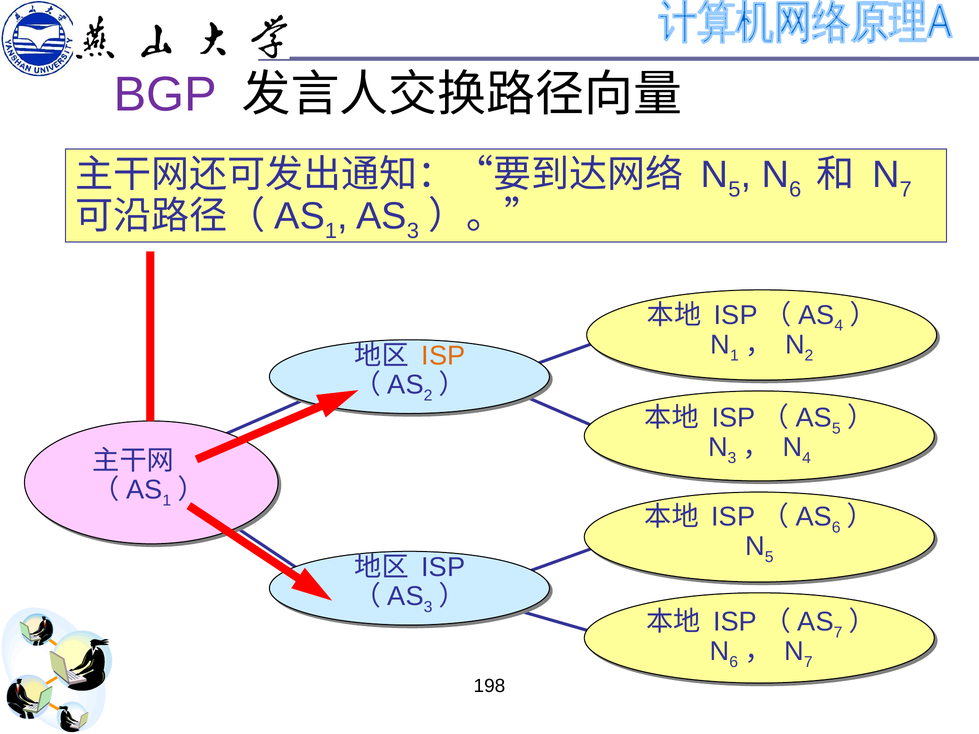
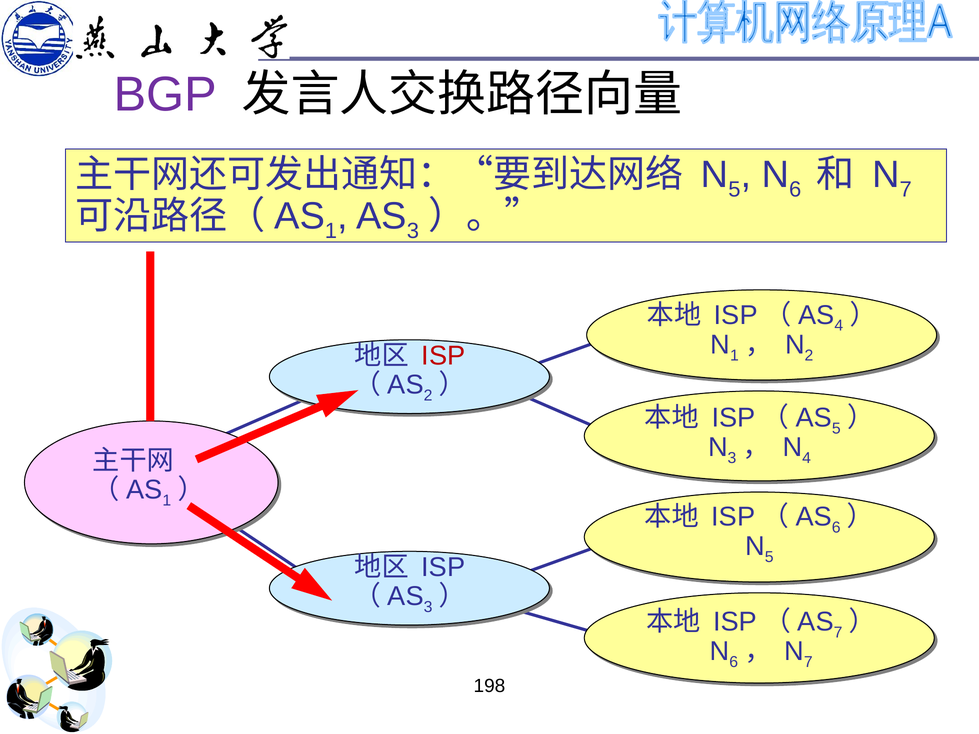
ISP at (443, 356) colour: orange -> red
